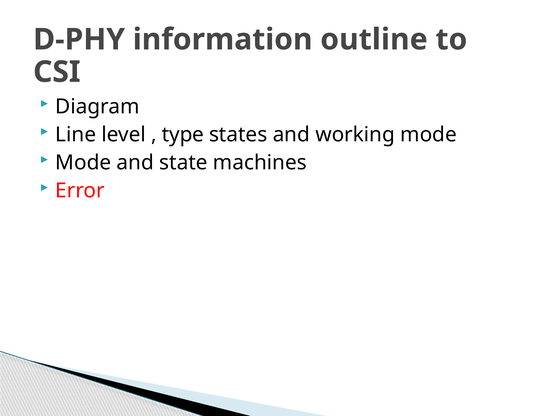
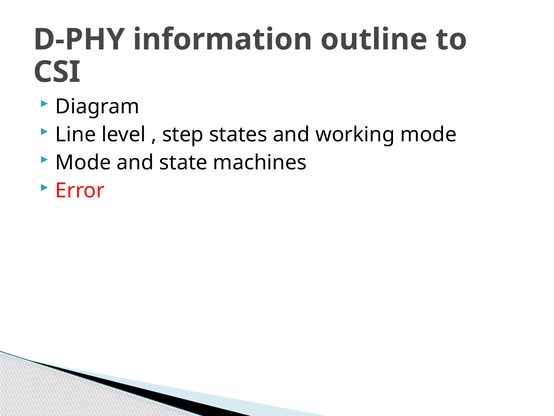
type: type -> step
